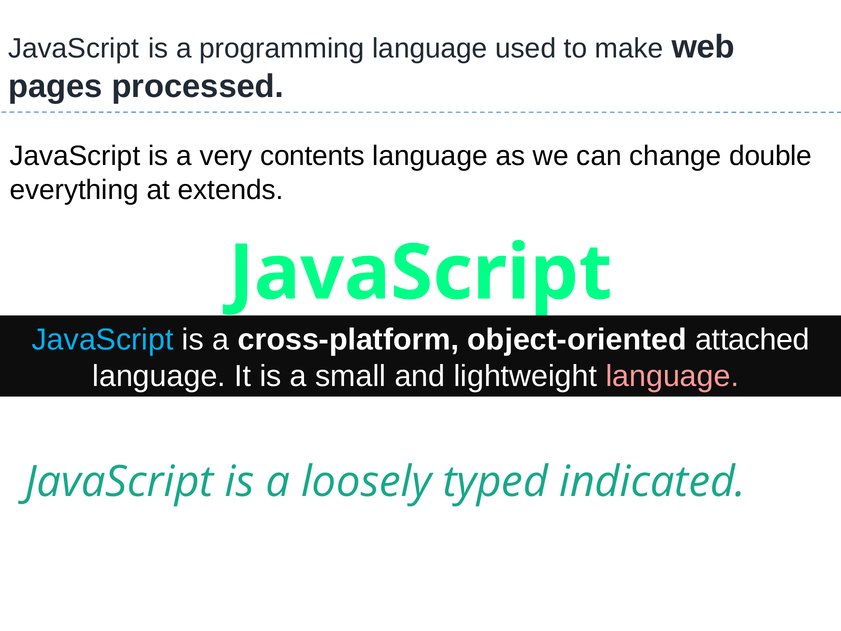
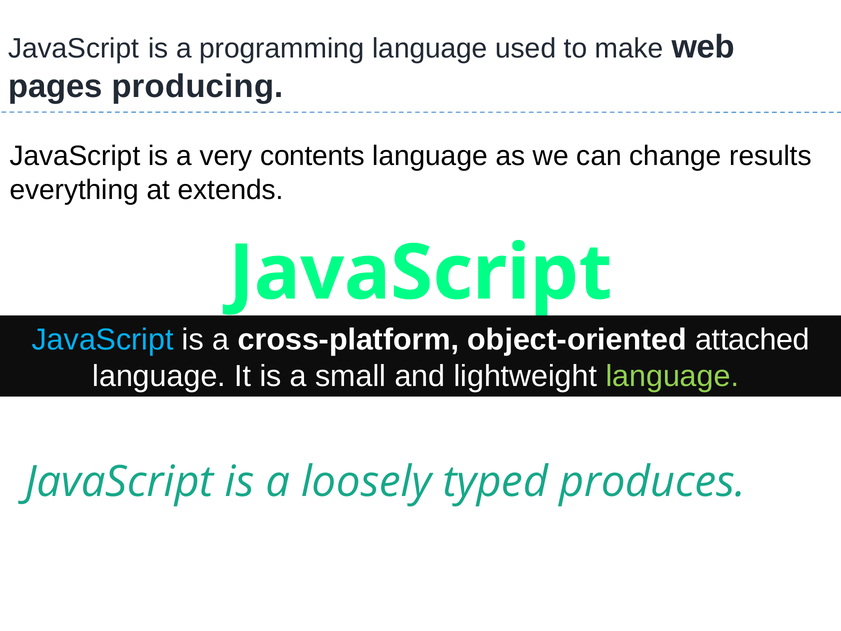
processed: processed -> producing
double: double -> results
language at (672, 376) colour: pink -> light green
indicated: indicated -> produces
